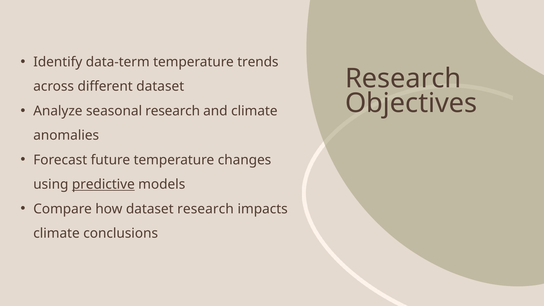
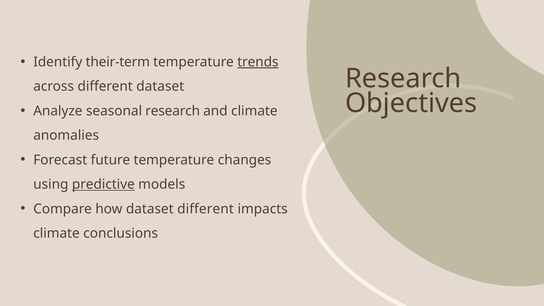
data-term: data-term -> their-term
trends underline: none -> present
dataset research: research -> different
